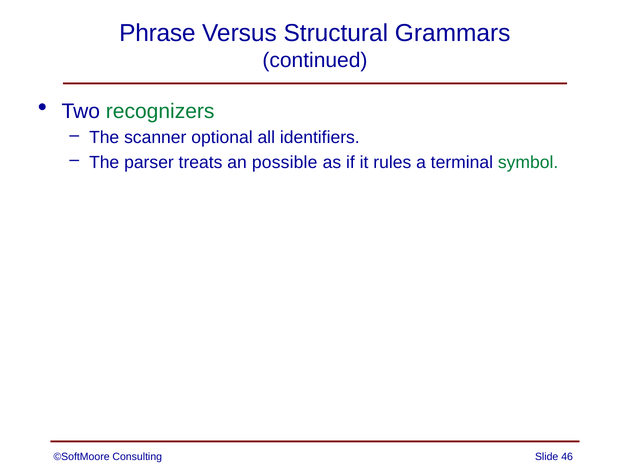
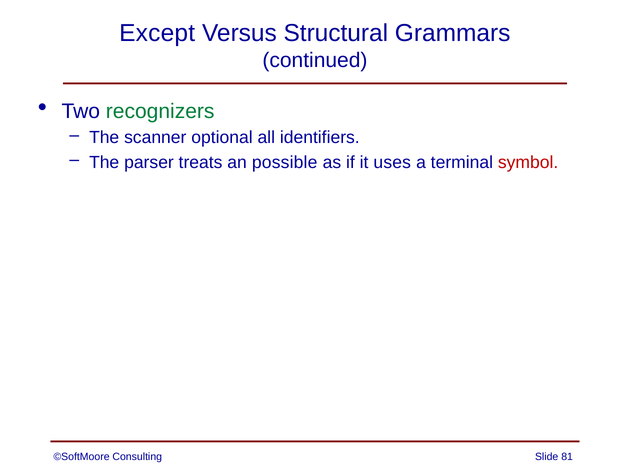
Phrase: Phrase -> Except
rules: rules -> uses
symbol colour: green -> red
46: 46 -> 81
